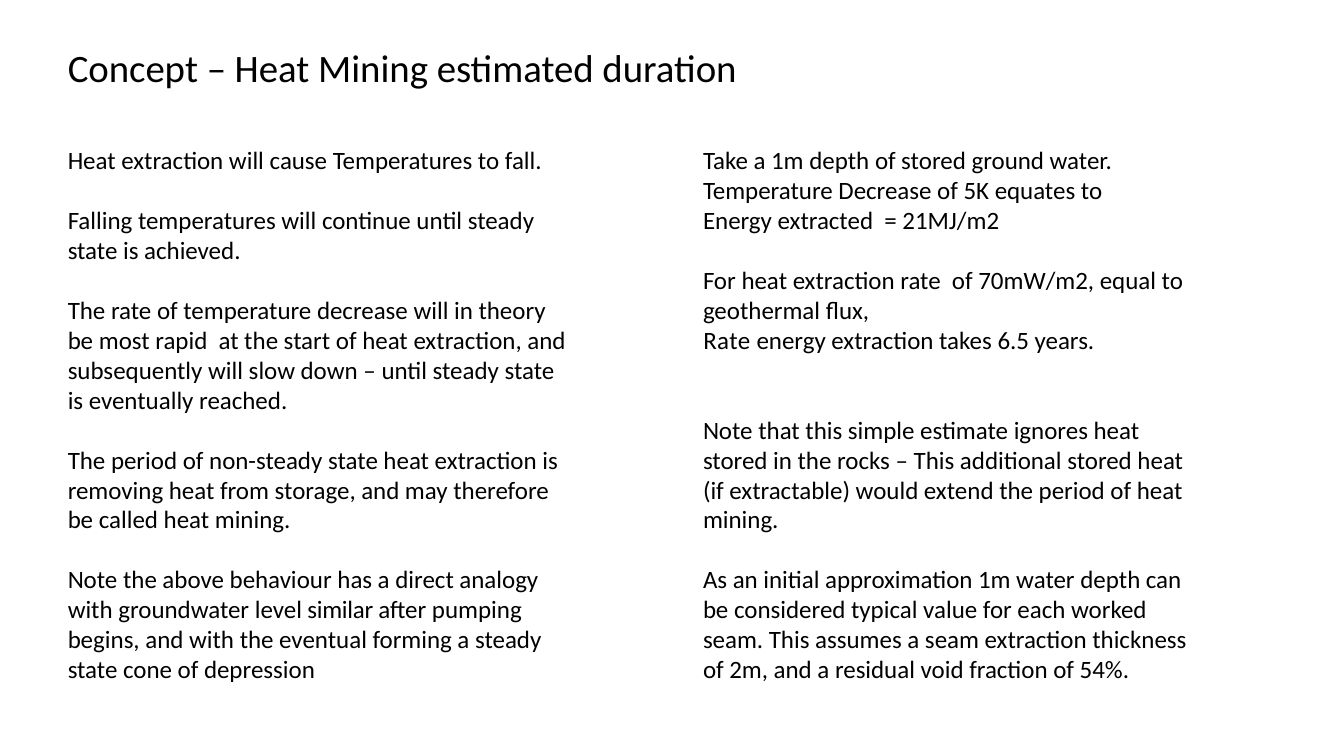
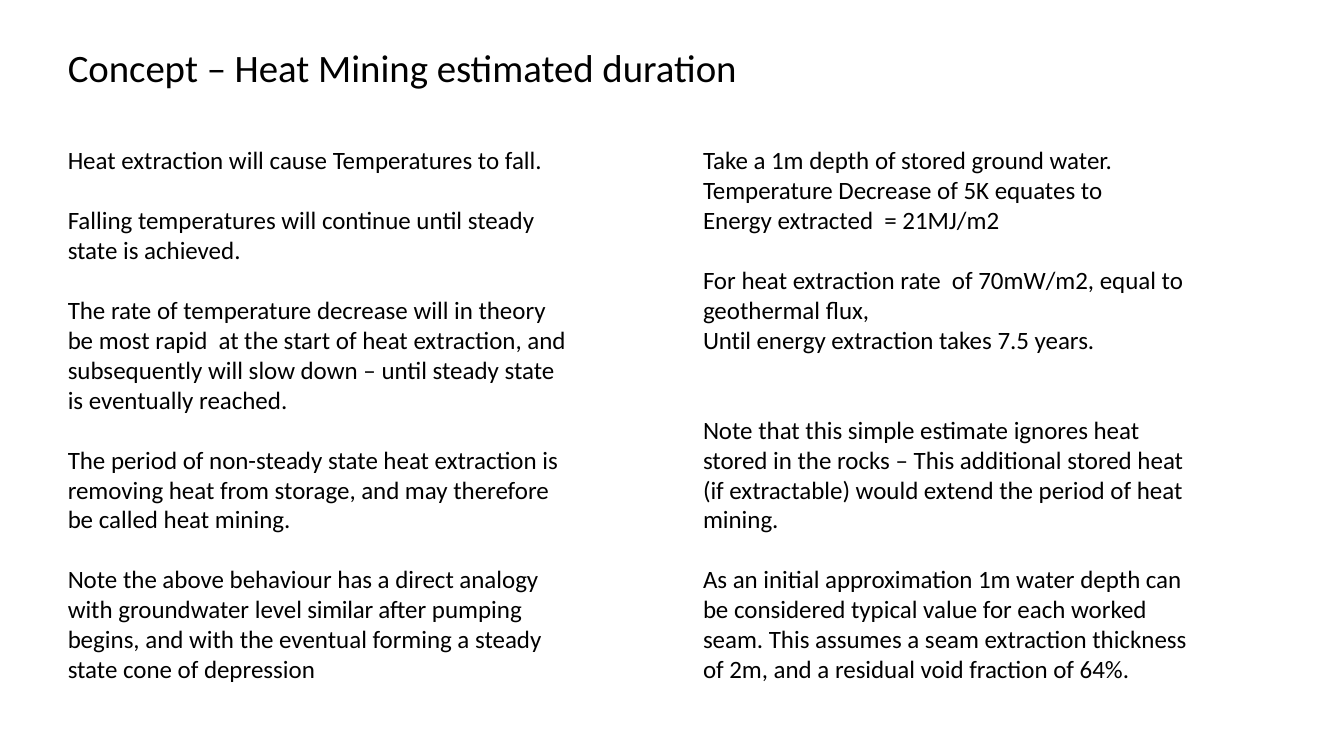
Rate at (727, 342): Rate -> Until
6.5: 6.5 -> 7.5
54%: 54% -> 64%
